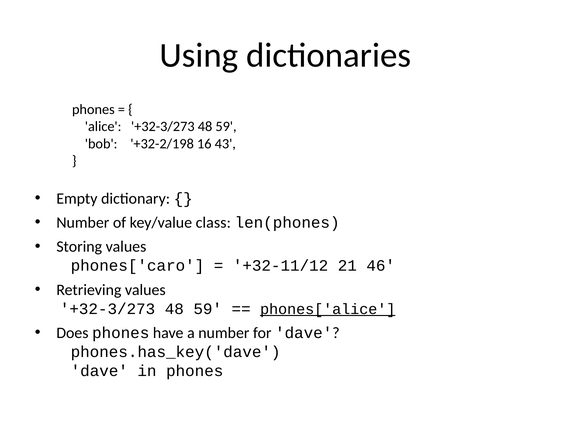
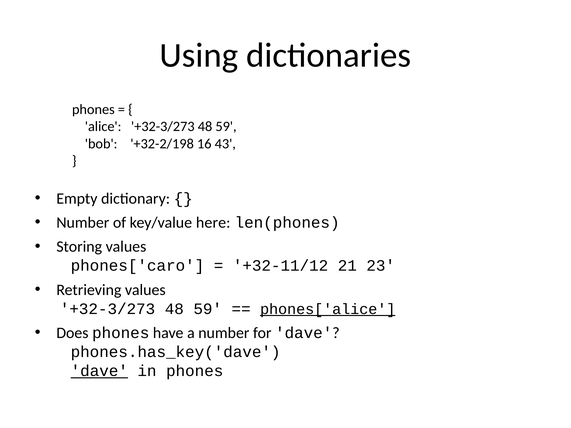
class: class -> here
46: 46 -> 23
dave at (99, 371) underline: none -> present
